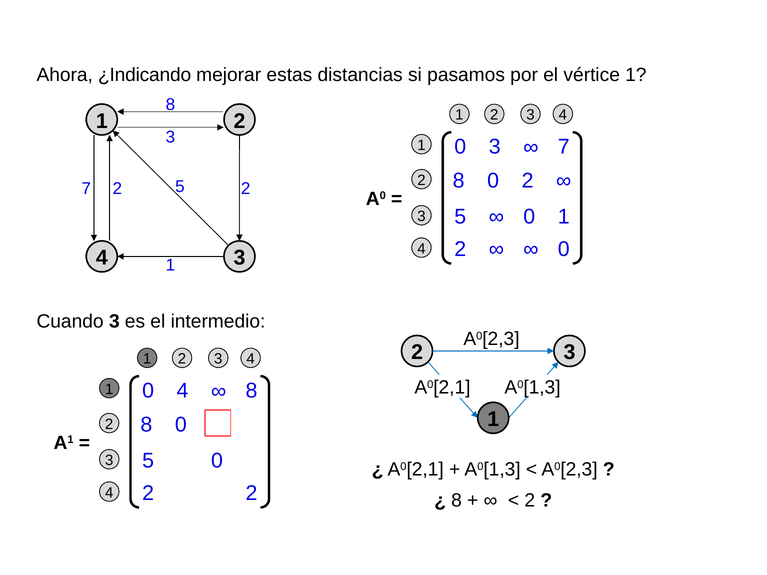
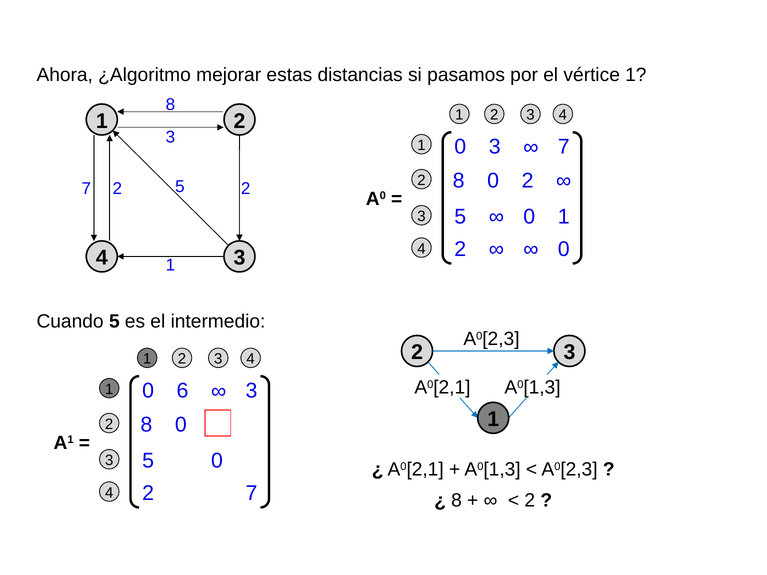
¿Indicando: ¿Indicando -> ¿Algoritmo
Cuando 3: 3 -> 5
0 4: 4 -> 6
8 at (252, 391): 8 -> 3
2 2: 2 -> 7
